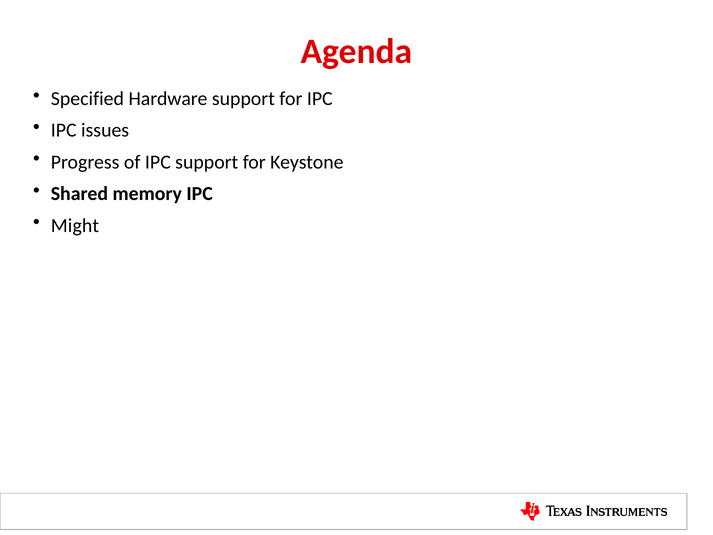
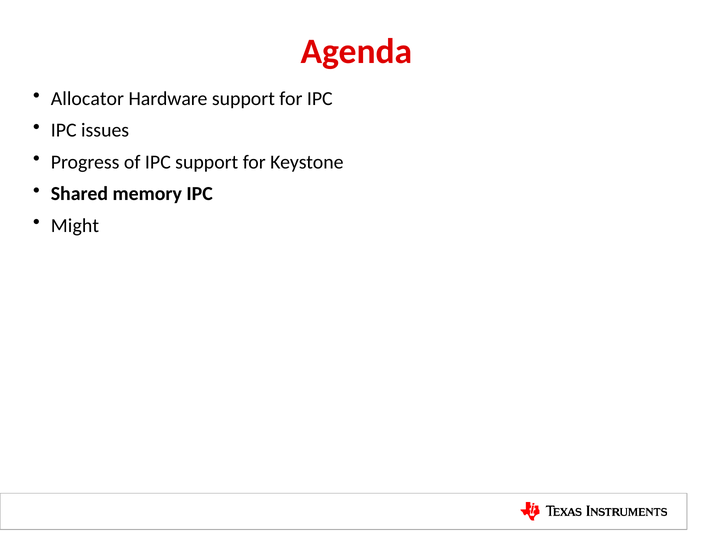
Specified: Specified -> Allocator
